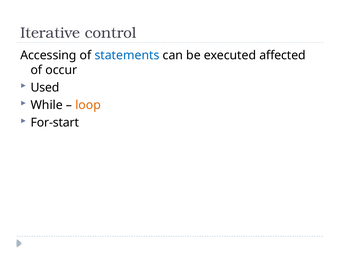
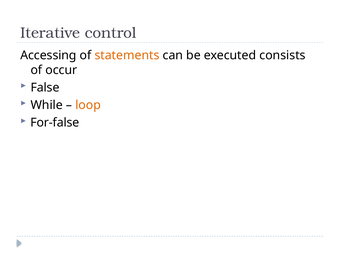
statements colour: blue -> orange
affected: affected -> consists
Used: Used -> False
For-start: For-start -> For-false
